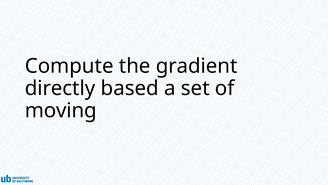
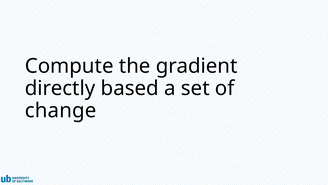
moving: moving -> change
